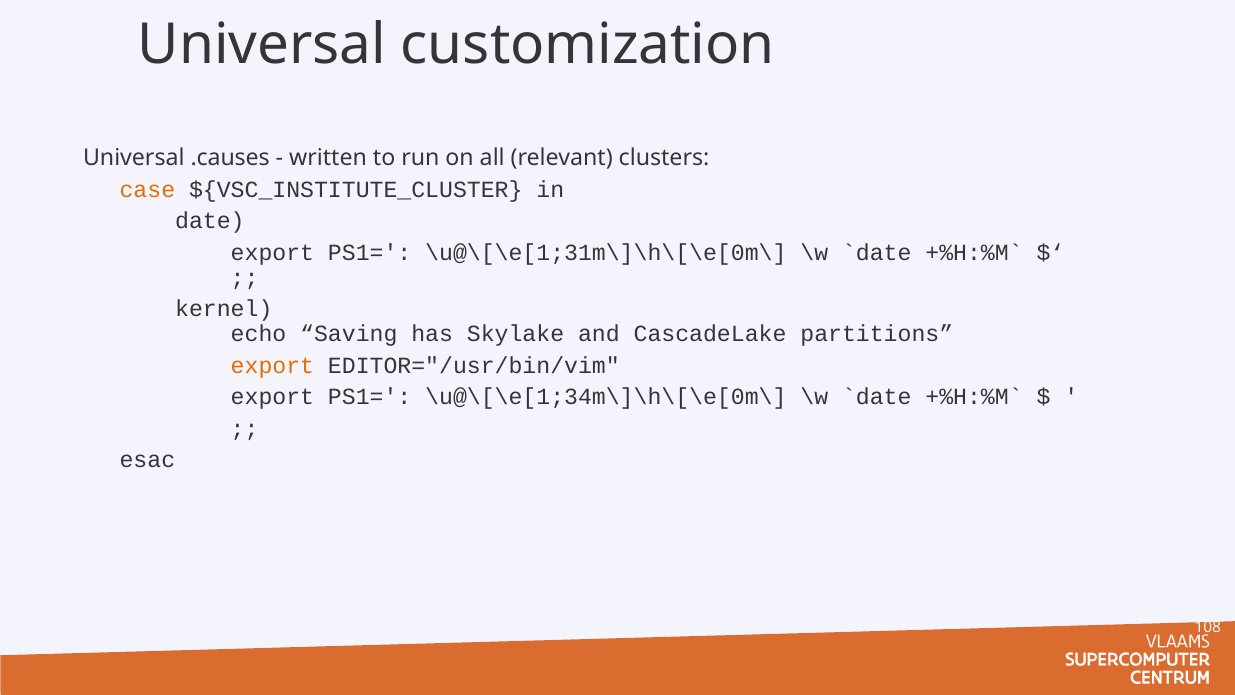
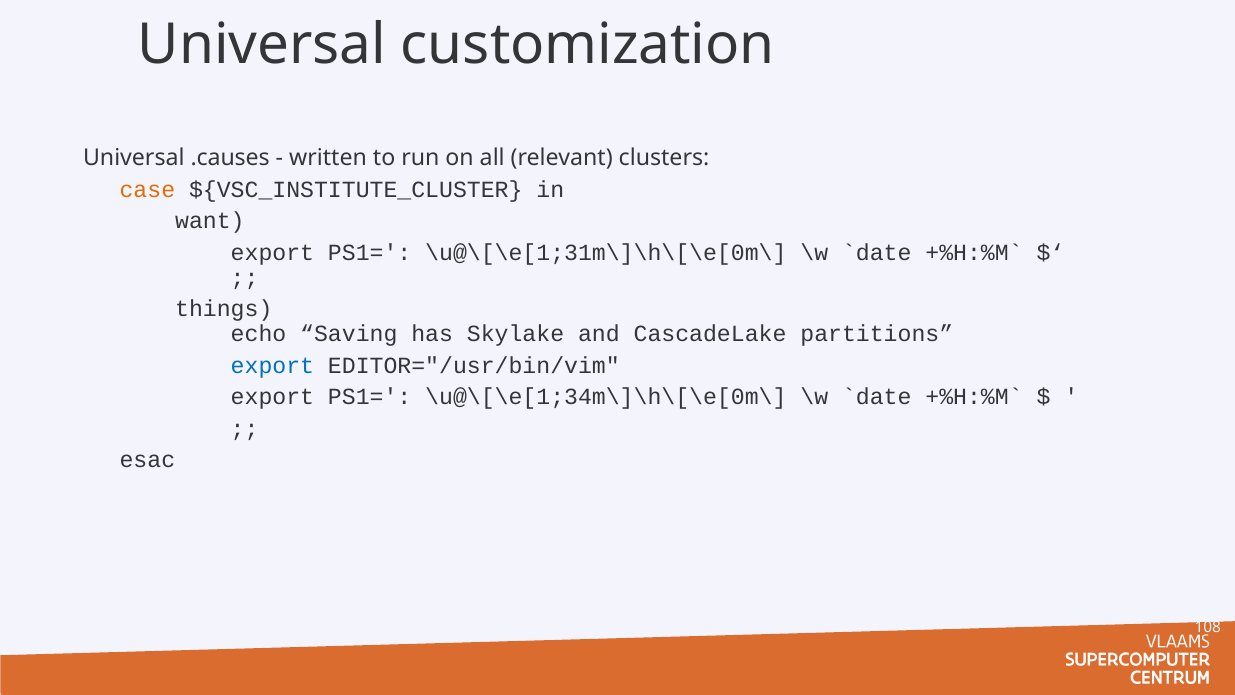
date: date -> want
kernel: kernel -> things
export at (272, 365) colour: orange -> blue
